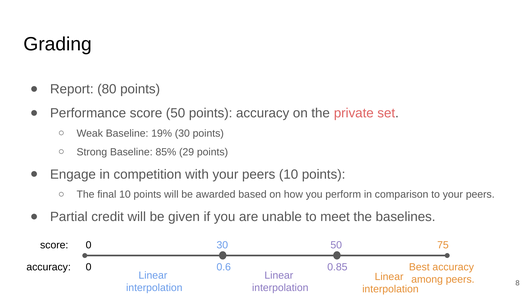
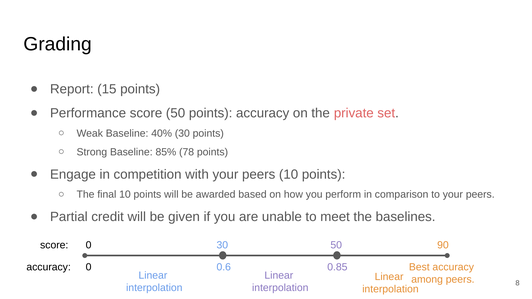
80: 80 -> 15
19%: 19% -> 40%
29: 29 -> 78
75: 75 -> 90
